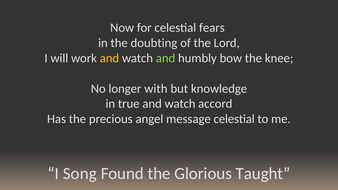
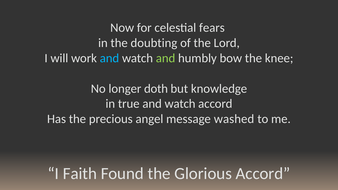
and at (109, 58) colour: yellow -> light blue
with: with -> doth
message celestial: celestial -> washed
Song: Song -> Faith
Glorious Taught: Taught -> Accord
